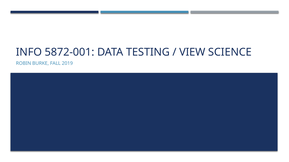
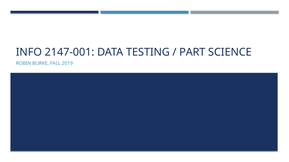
5872-001: 5872-001 -> 2147-001
VIEW: VIEW -> PART
